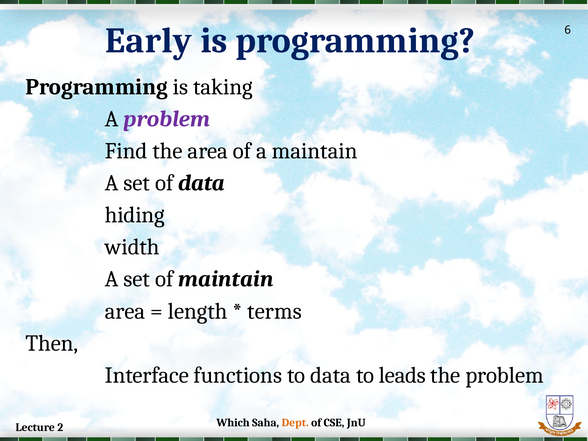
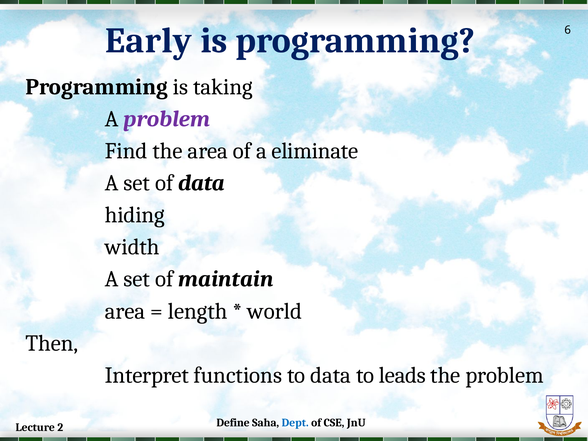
a maintain: maintain -> eliminate
terms: terms -> world
Interface: Interface -> Interpret
Which: Which -> Define
Dept colour: orange -> blue
